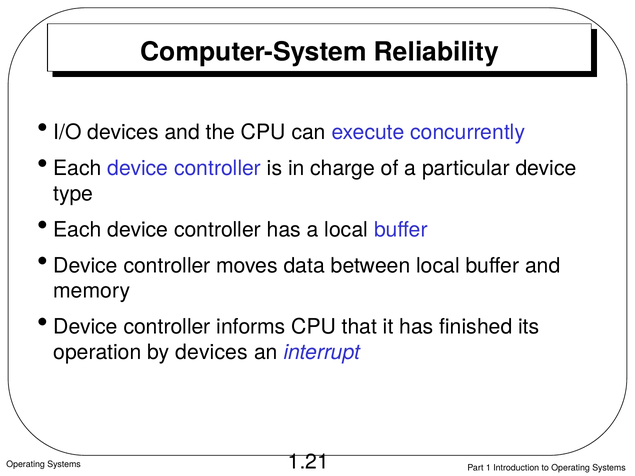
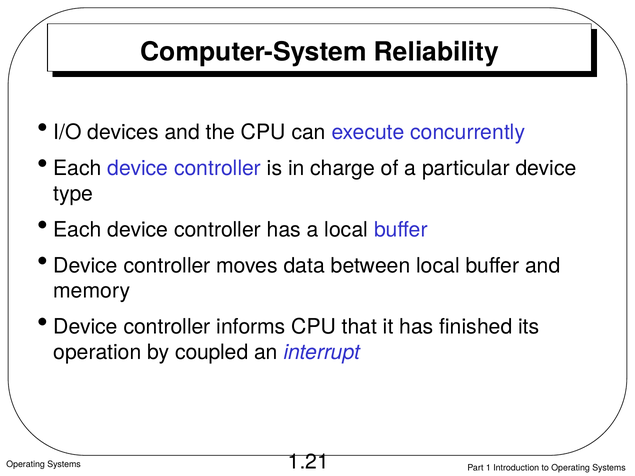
by devices: devices -> coupled
